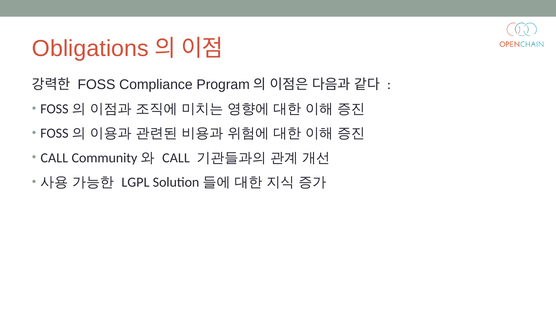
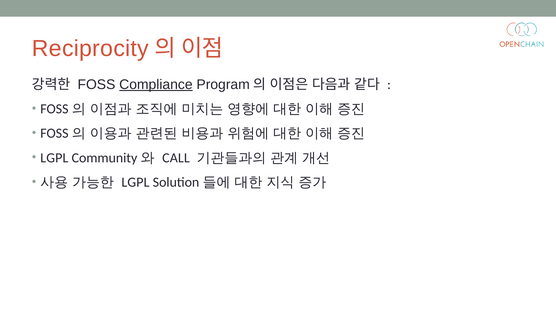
Obligations: Obligations -> Reciprocity
Compliance underline: none -> present
CALL at (54, 158): CALL -> LGPL
